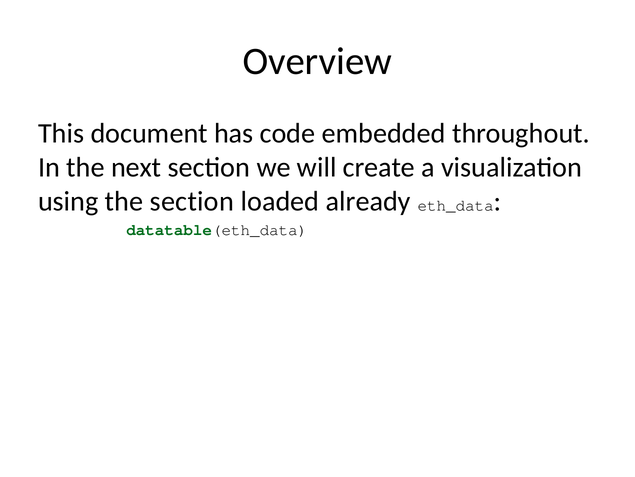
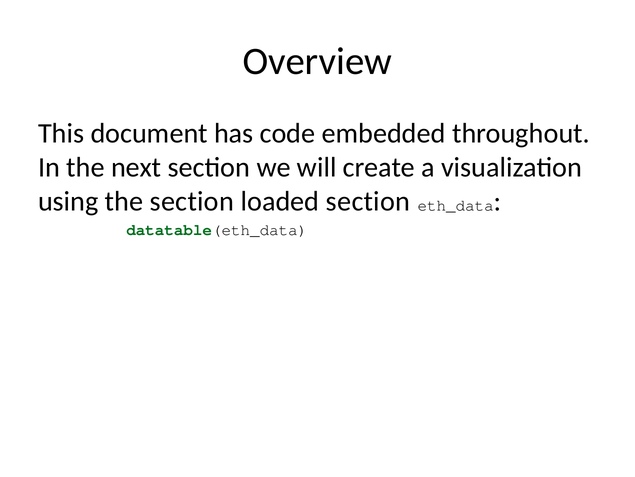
loaded already: already -> section
